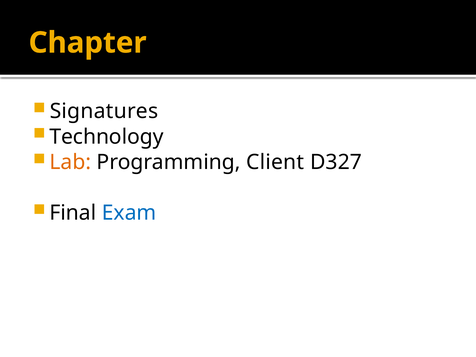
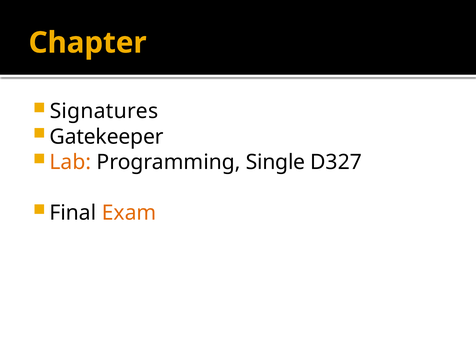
Technology: Technology -> Gatekeeper
Client: Client -> Single
Exam colour: blue -> orange
